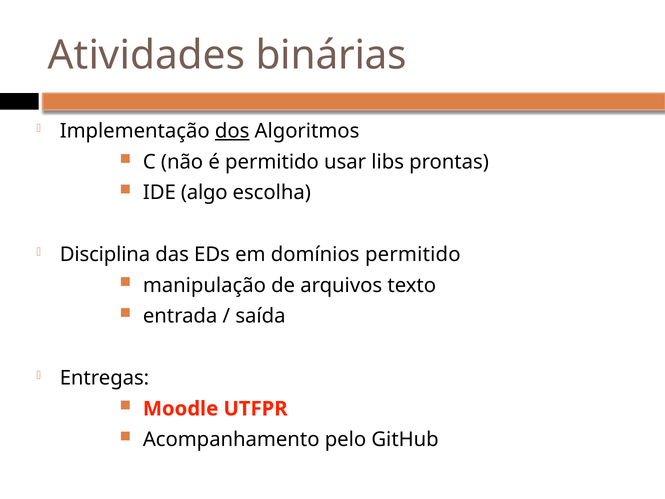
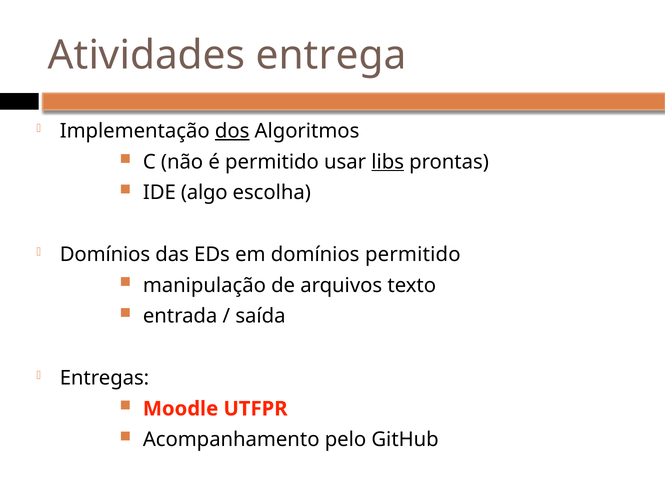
binárias: binárias -> entrega
libs underline: none -> present
Disciplina at (105, 254): Disciplina -> Domínios
